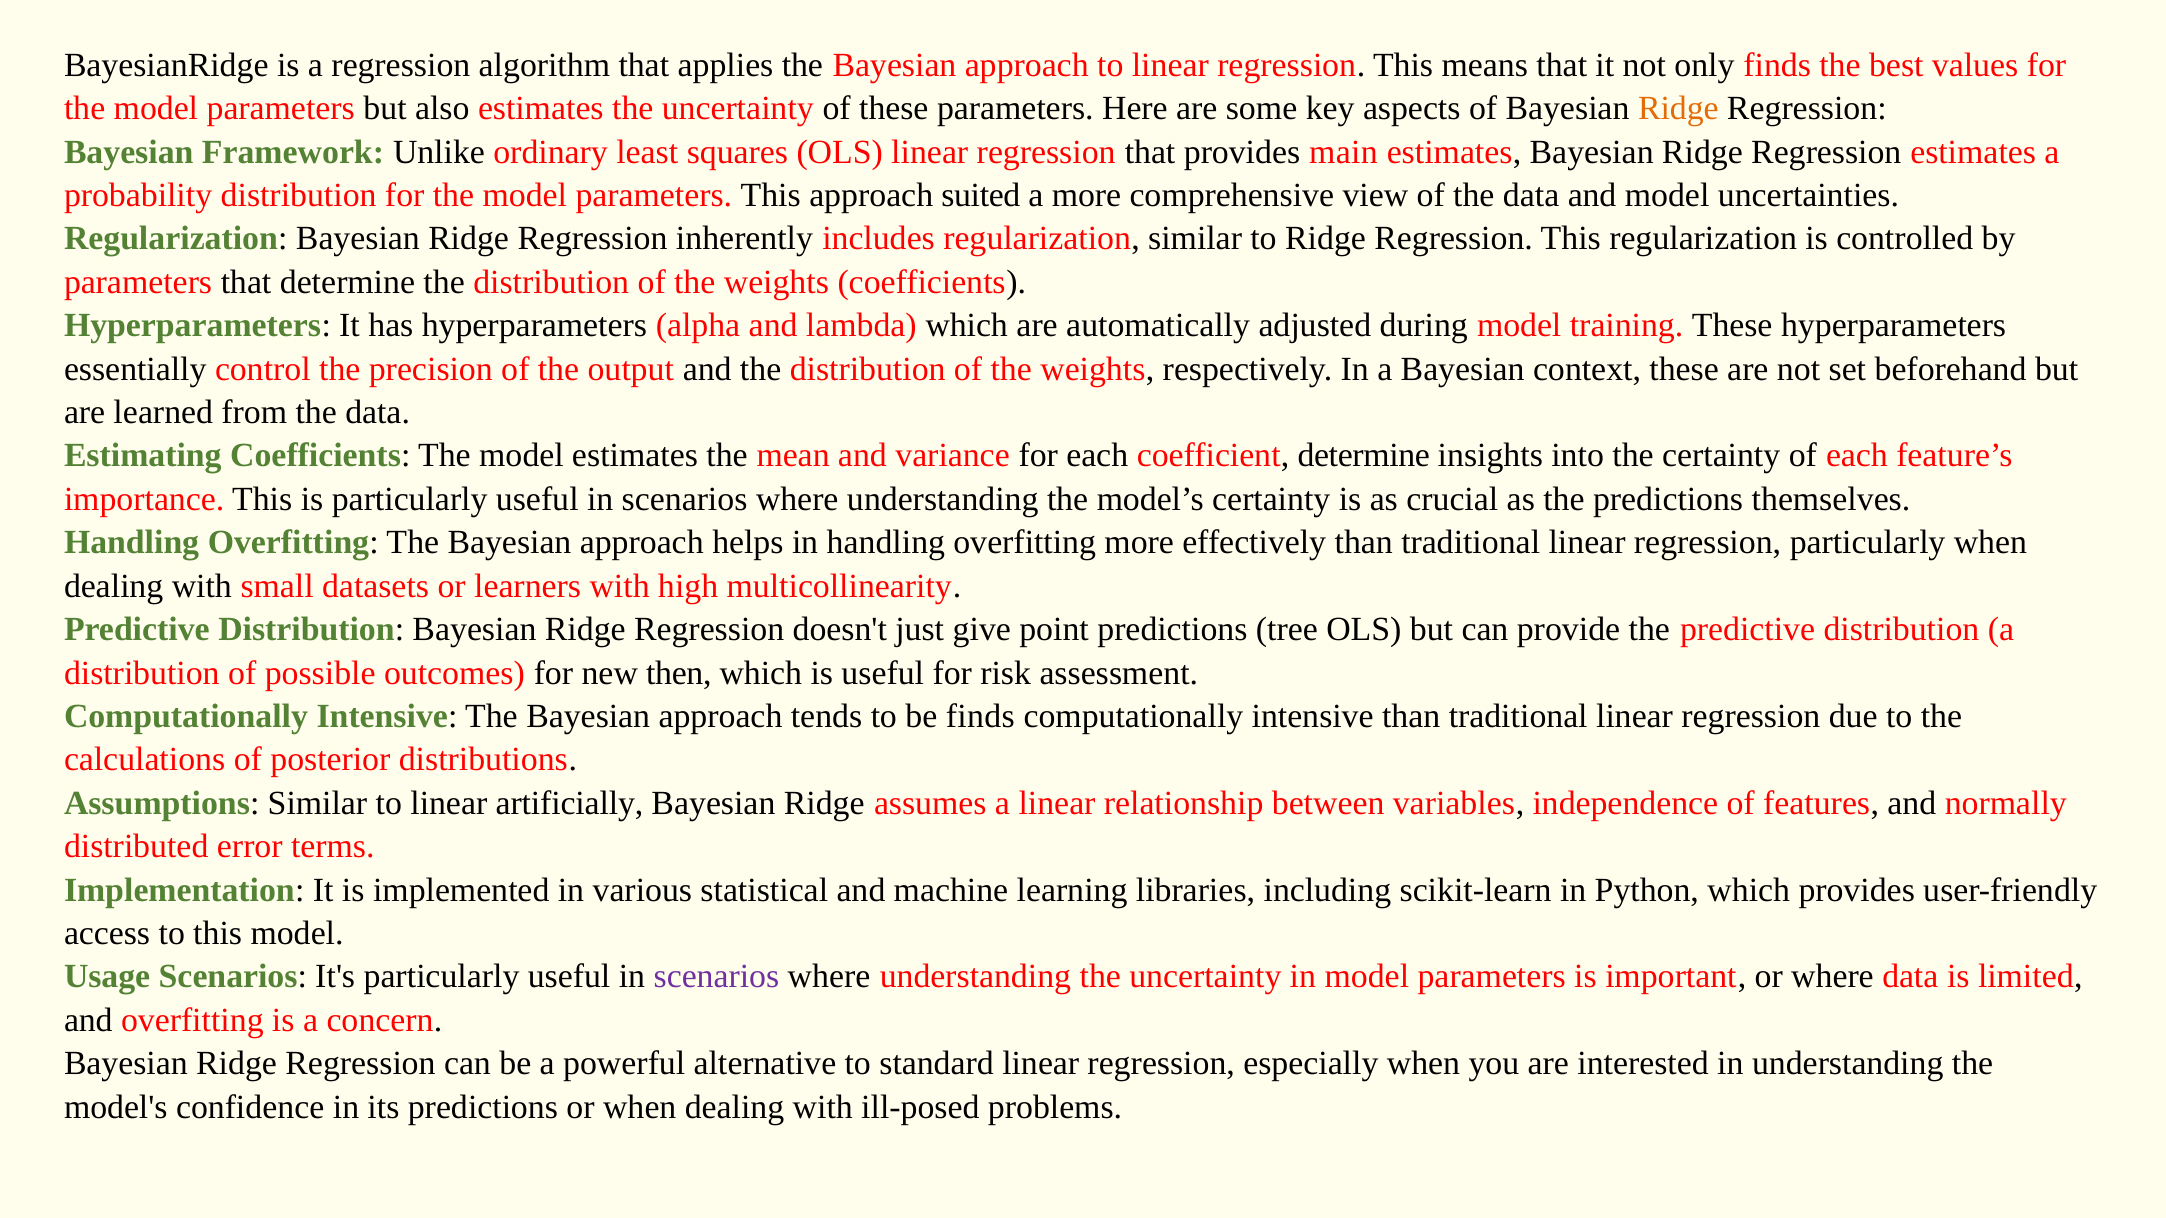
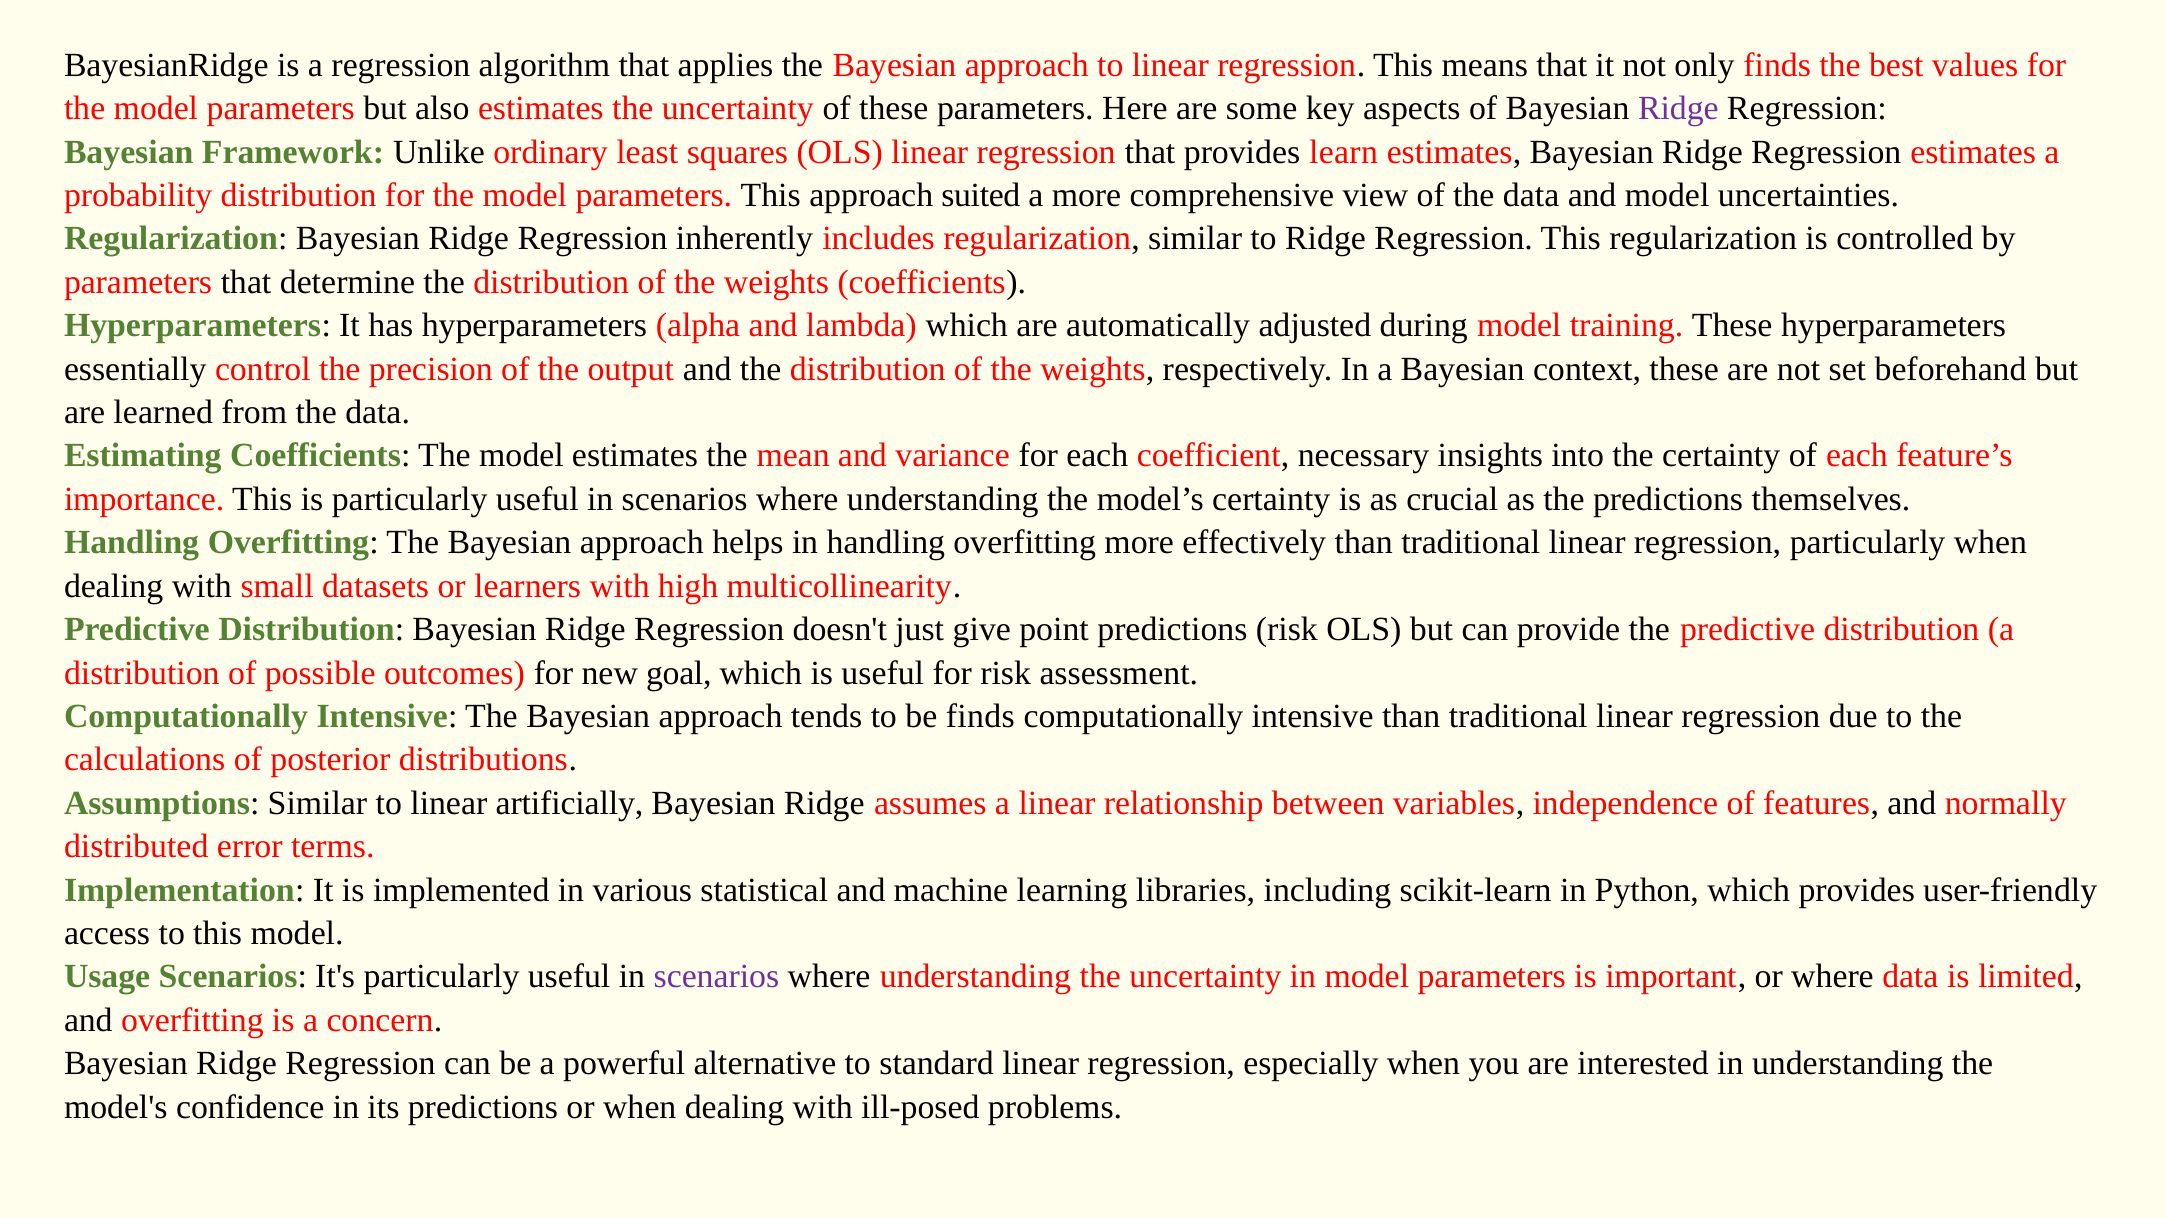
Ridge at (1678, 109) colour: orange -> purple
main: main -> learn
coefficient determine: determine -> necessary
predictions tree: tree -> risk
then: then -> goal
